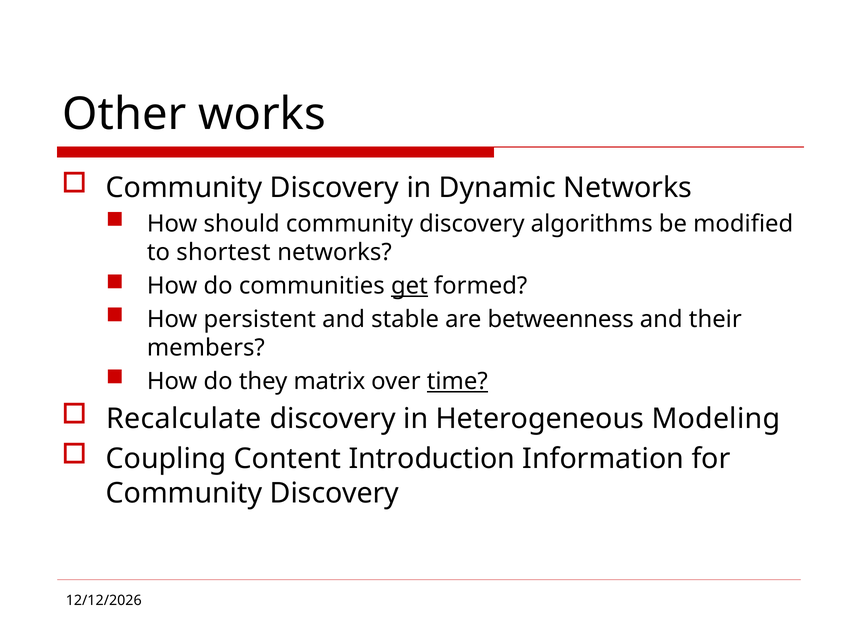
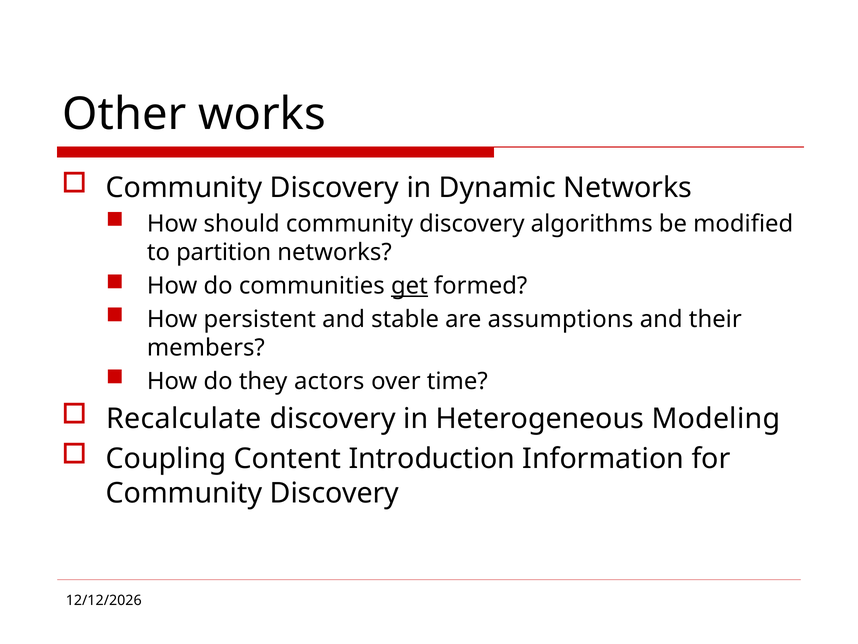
shortest: shortest -> partition
betweenness: betweenness -> assumptions
matrix: matrix -> actors
time underline: present -> none
